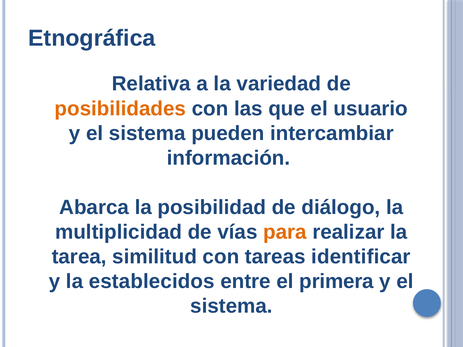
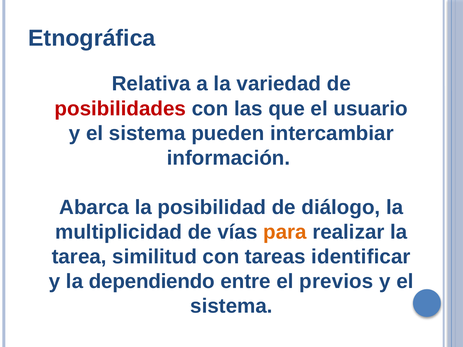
posibilidades colour: orange -> red
establecidos: establecidos -> dependiendo
primera: primera -> previos
